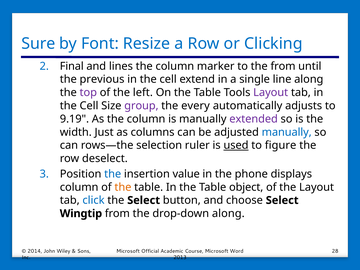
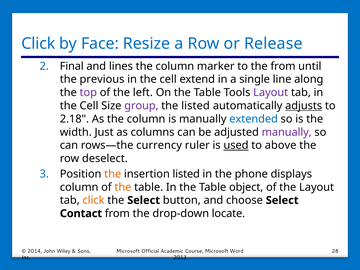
Sure at (38, 44): Sure -> Click
Font: Font -> Face
Clicking: Clicking -> Release
the every: every -> listed
adjusts underline: none -> present
9.19: 9.19 -> 2.18
extended colour: purple -> blue
manually at (287, 132) colour: blue -> purple
selection: selection -> currency
figure: figure -> above
the at (113, 174) colour: blue -> orange
insertion value: value -> listed
click at (94, 200) colour: blue -> orange
Wingtip: Wingtip -> Contact
drop-down along: along -> locate
